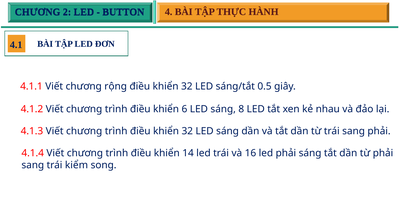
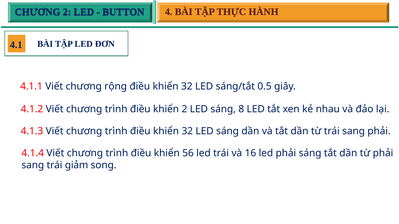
khiển 6: 6 -> 2
14: 14 -> 56
kiểm: kiểm -> giảm
